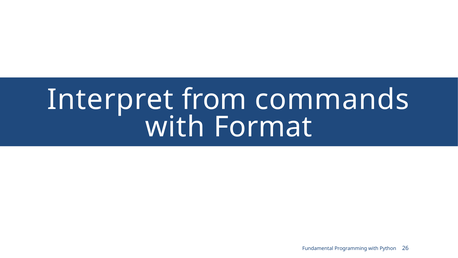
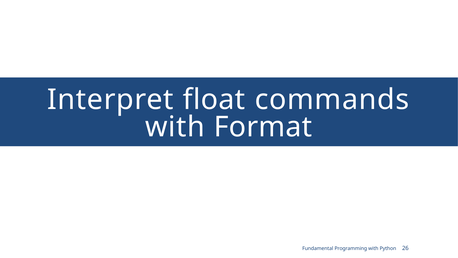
from: from -> float
